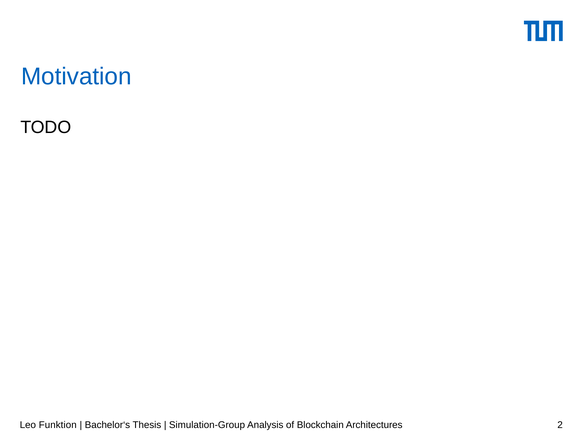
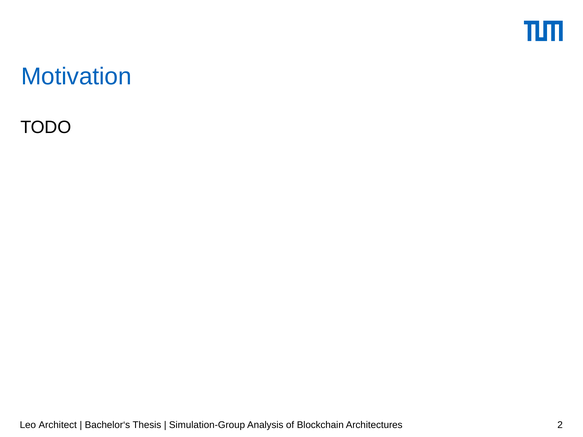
Funktion: Funktion -> Architect
